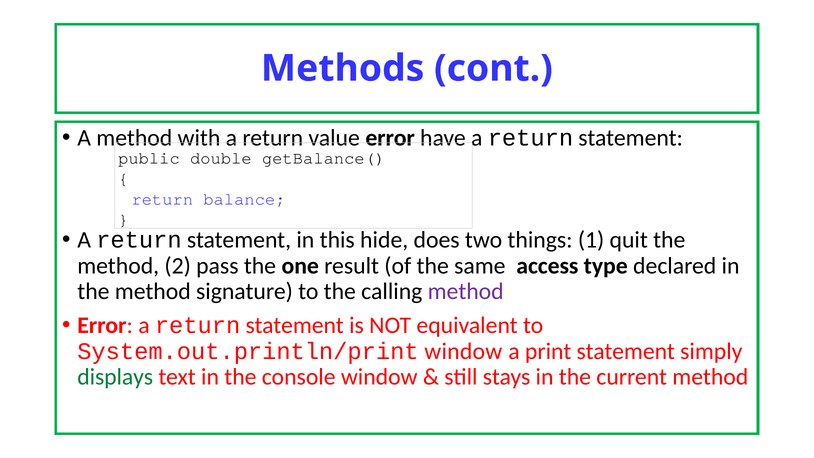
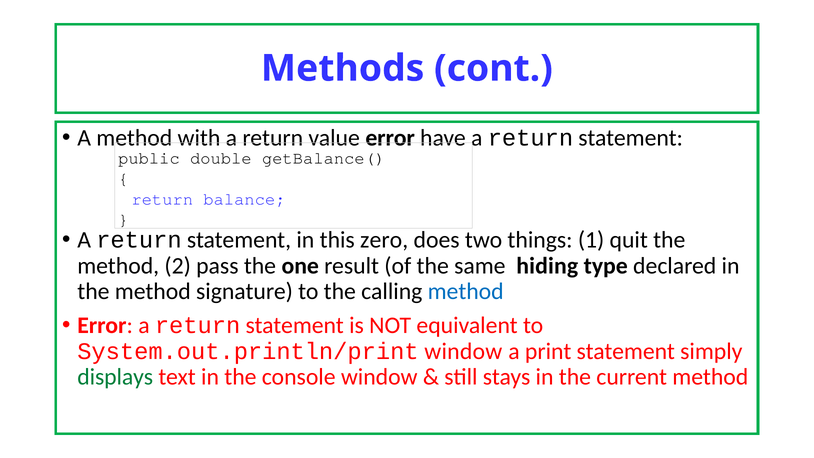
hide: hide -> zero
access: access -> hiding
method at (466, 291) colour: purple -> blue
